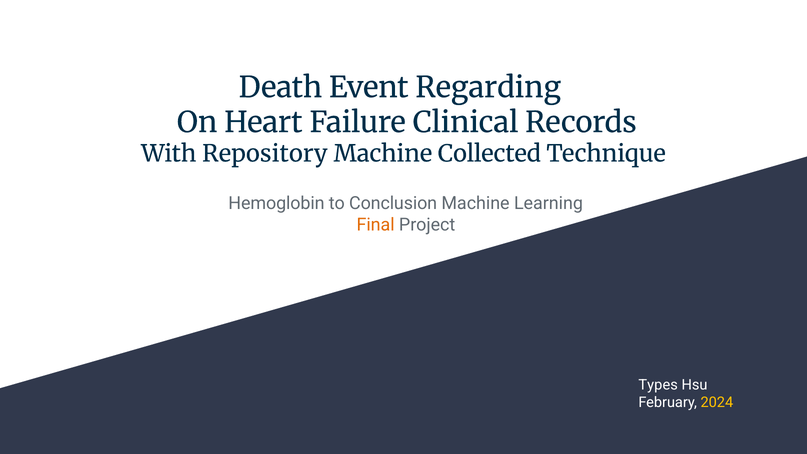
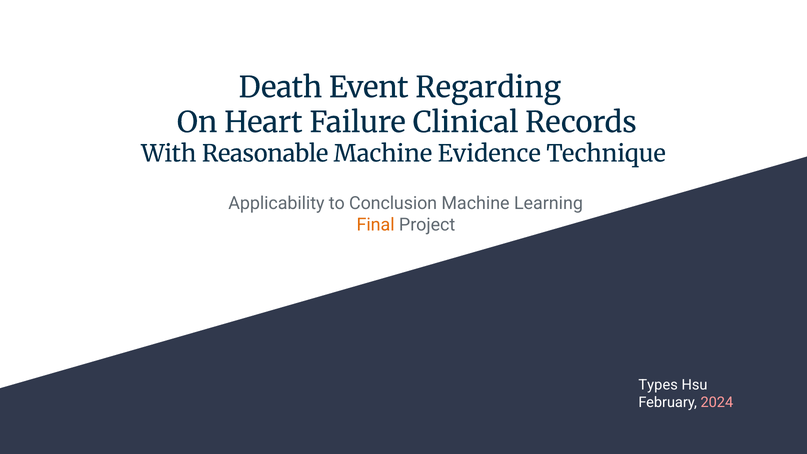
Repository: Repository -> Reasonable
Collected: Collected -> Evidence
Hemoglobin: Hemoglobin -> Applicability
2024 colour: yellow -> pink
